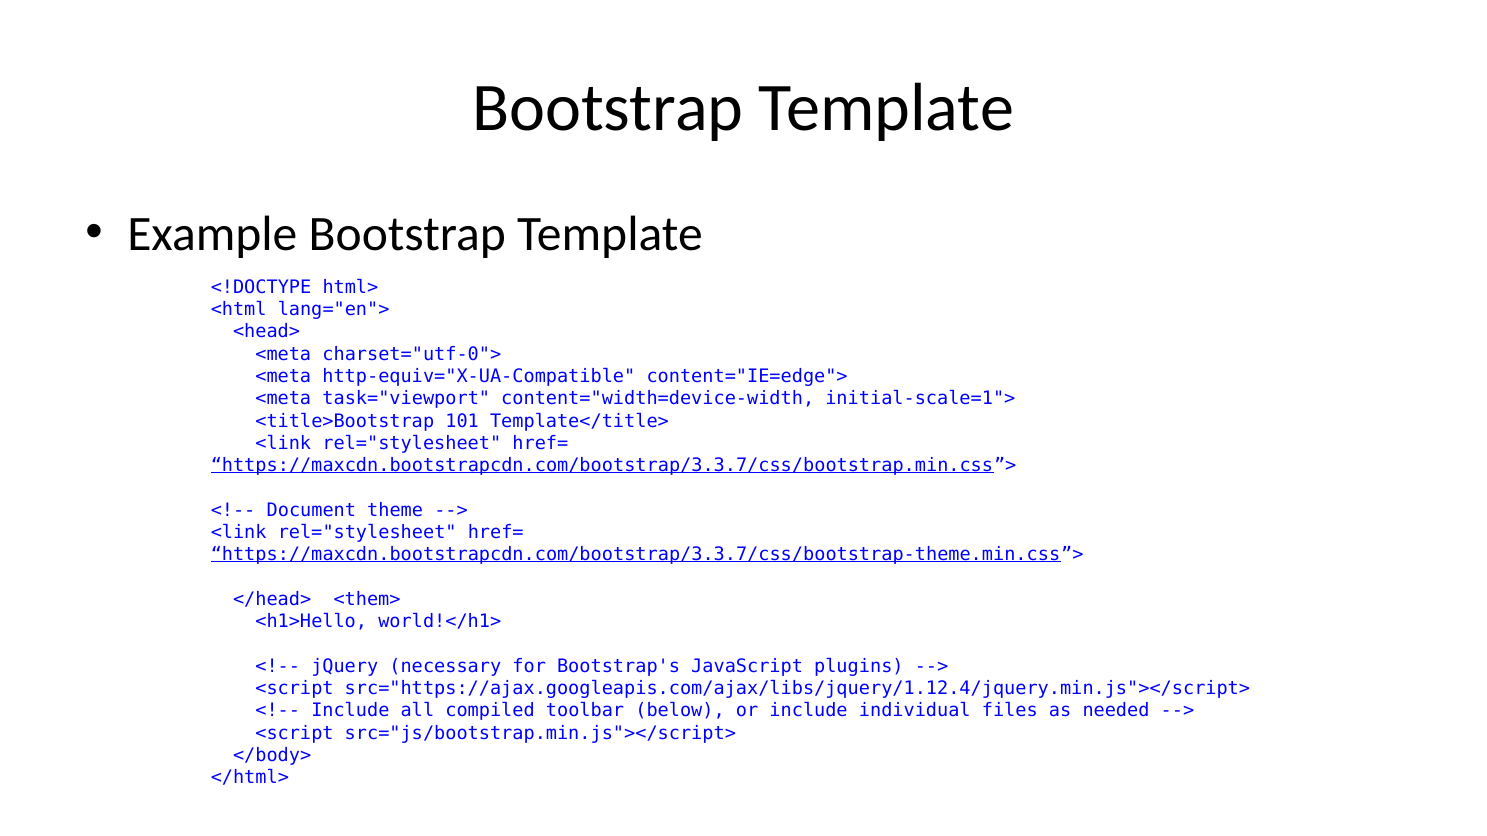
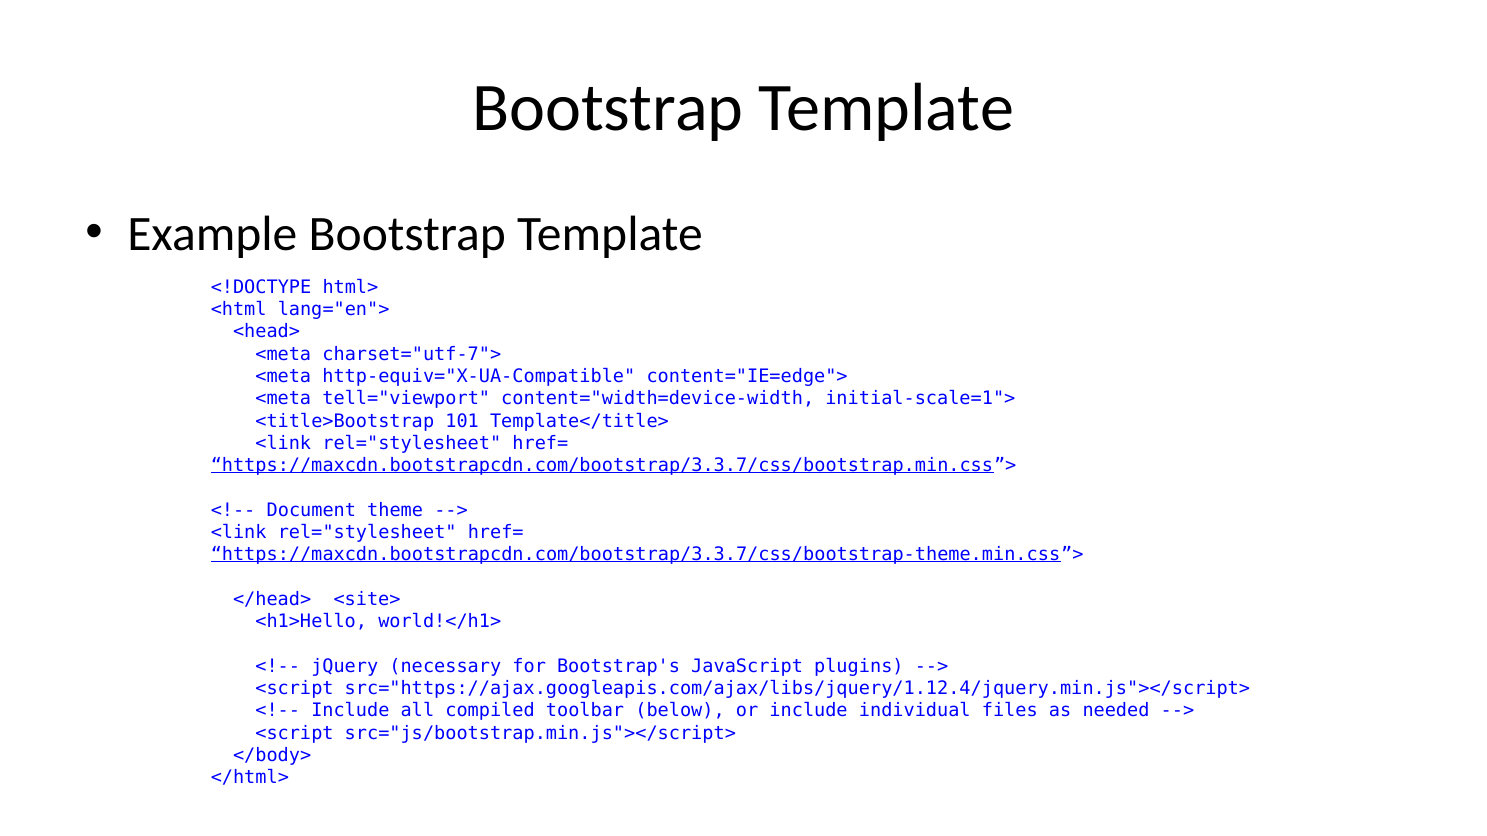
charset="utf-0">: charset="utf-0"> -> charset="utf-7">
task="viewport: task="viewport -> tell="viewport
<them>: <them> -> <site>
